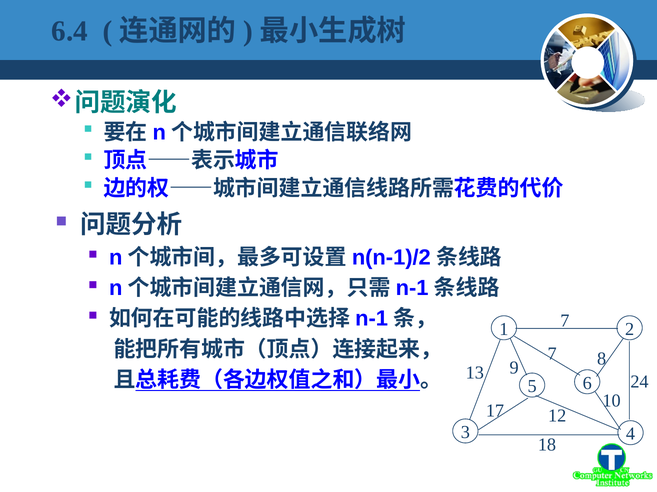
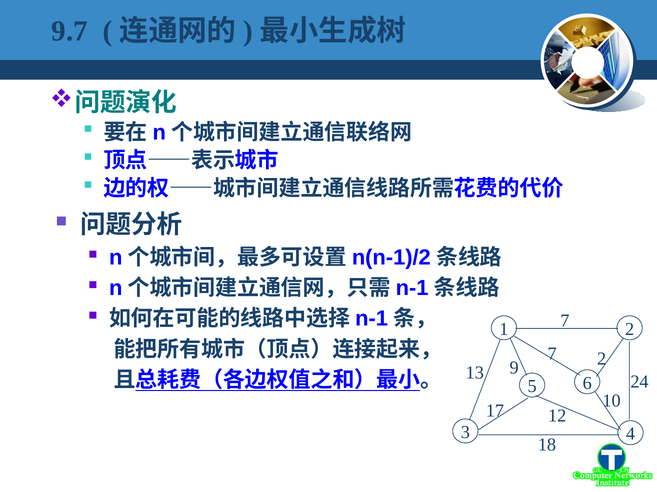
6.4: 6.4 -> 9.7
7 8: 8 -> 2
